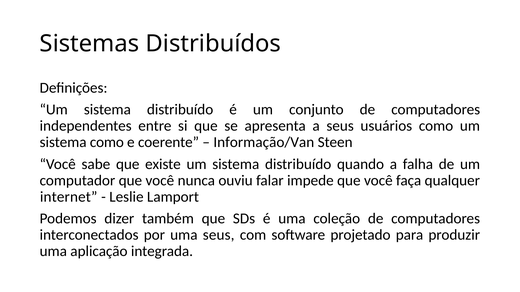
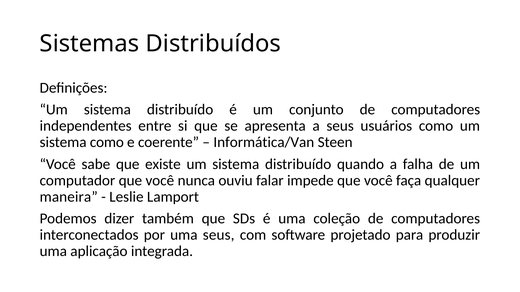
Informação/Van: Informação/Van -> Informática/Van
internet: internet -> maneira
